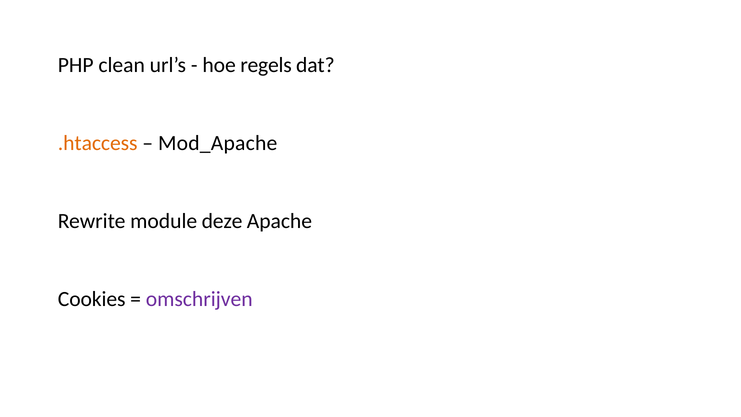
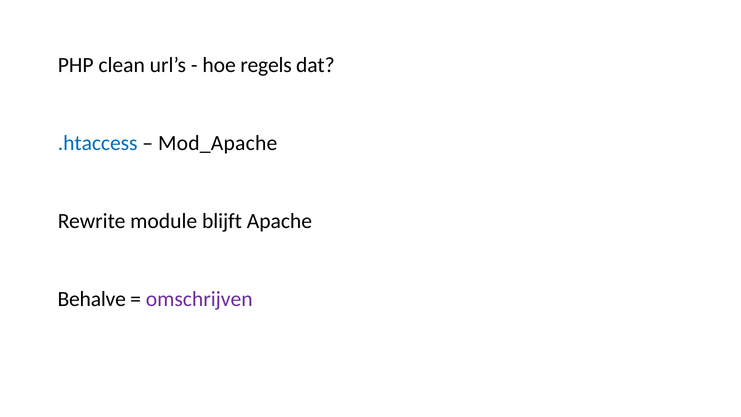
.htaccess colour: orange -> blue
deze: deze -> blijft
Cookies: Cookies -> Behalve
